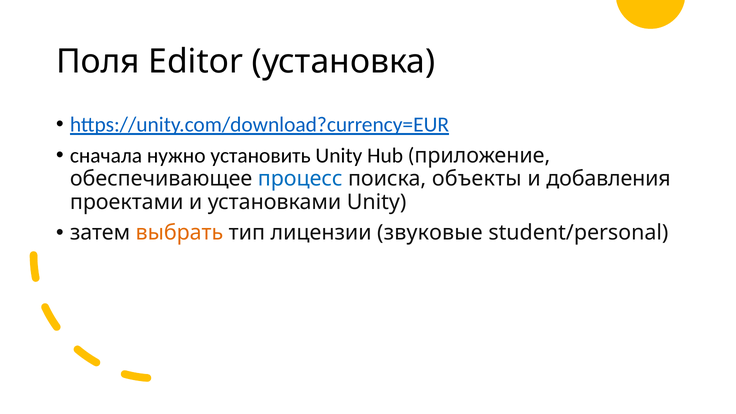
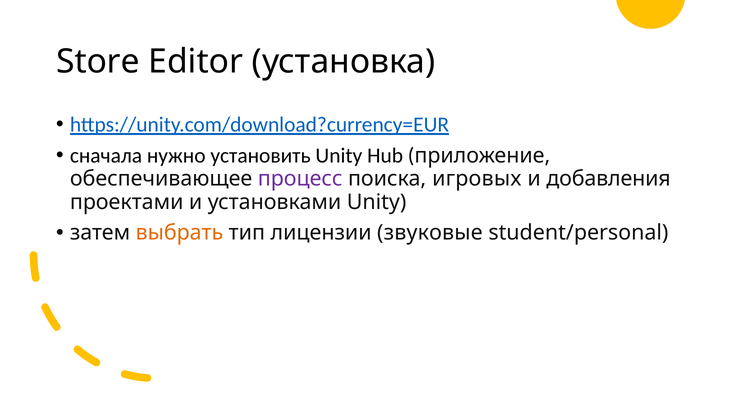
Поля: Поля -> Store
процесс colour: blue -> purple
объекты: объекты -> игровых
